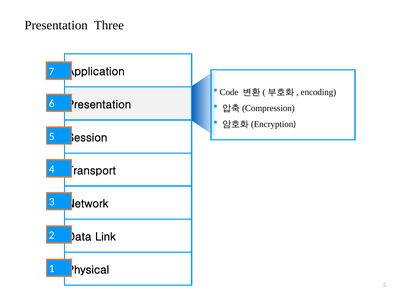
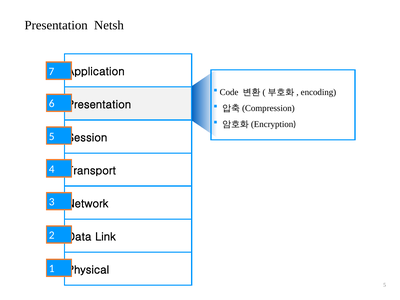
Three: Three -> Netsh
